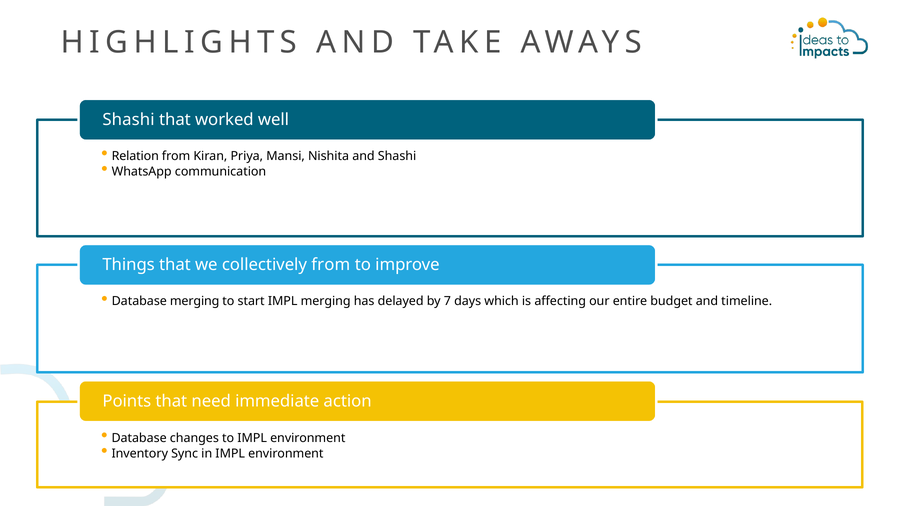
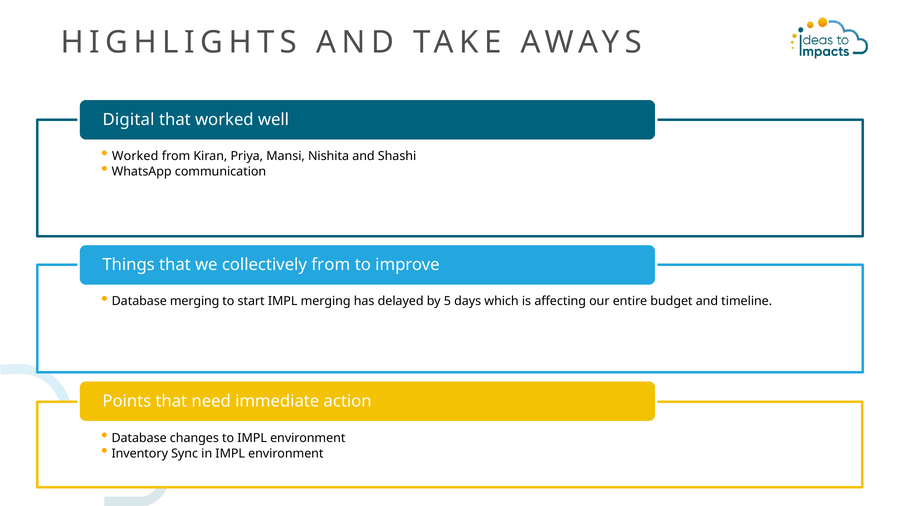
Shashi at (129, 120): Shashi -> Digital
Relation at (135, 156): Relation -> Worked
by 7: 7 -> 5
